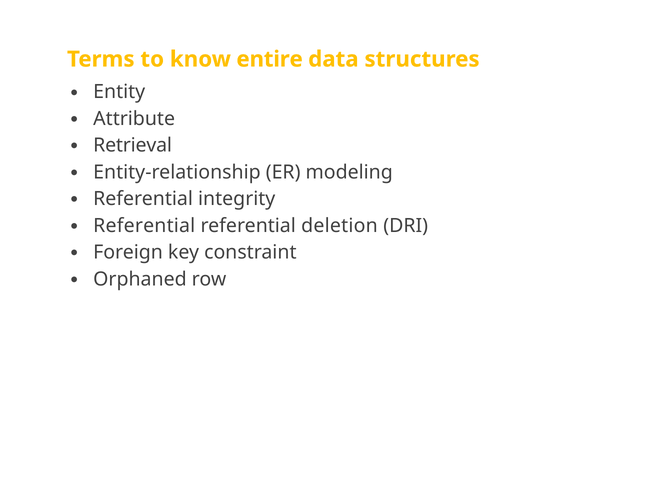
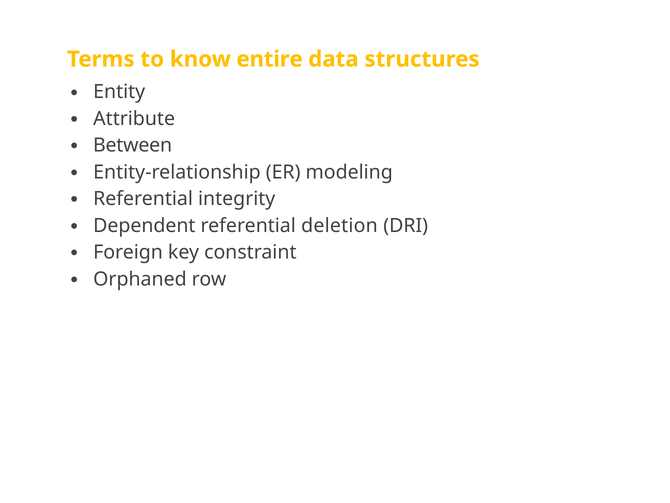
Retrieval: Retrieval -> Between
Referential at (144, 225): Referential -> Dependent
